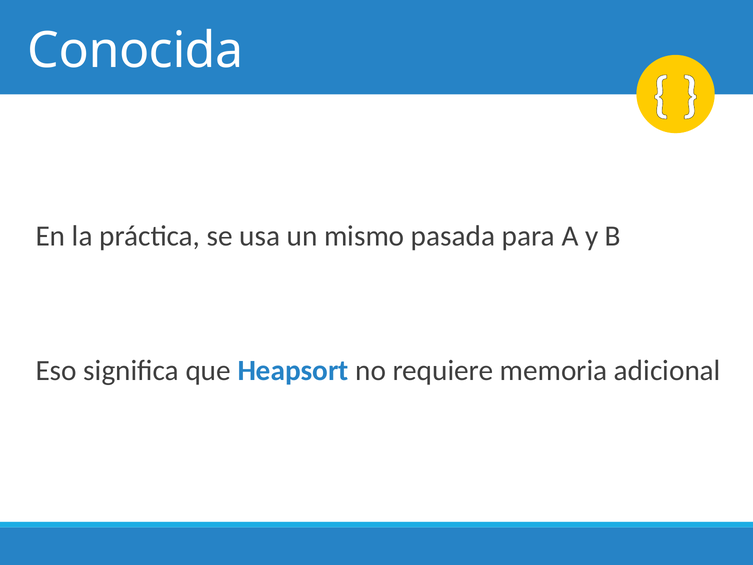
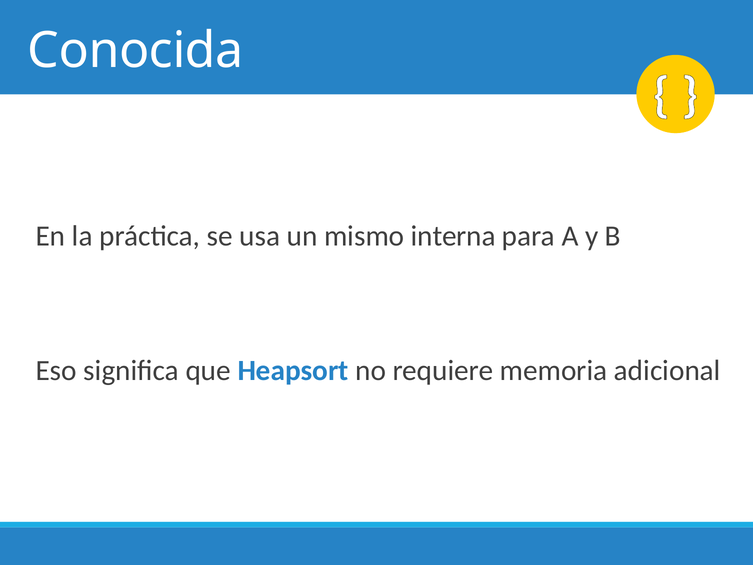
pasada: pasada -> interna
